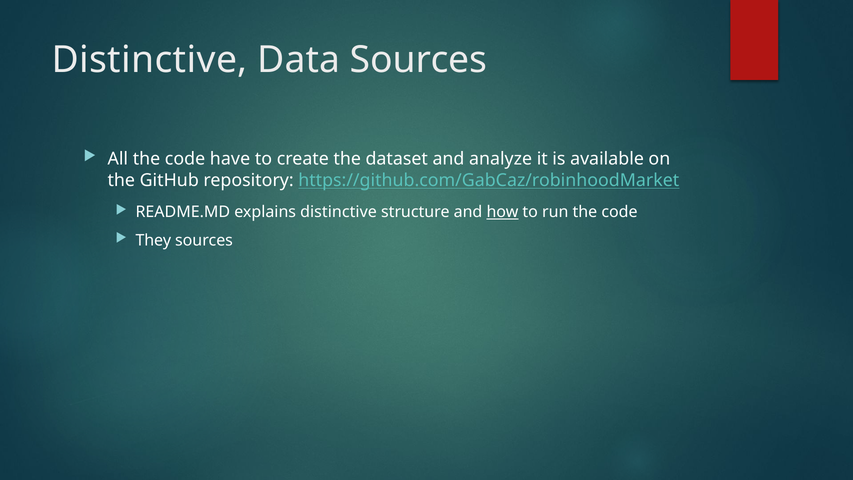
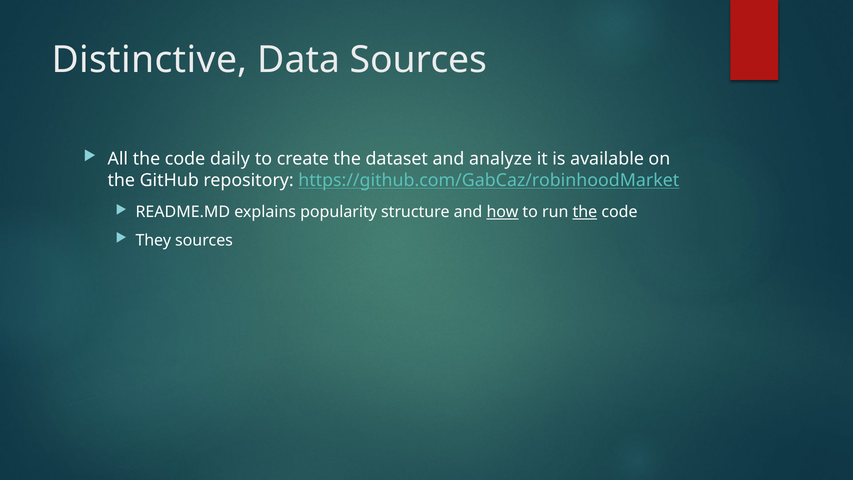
have: have -> daily
explains distinctive: distinctive -> popularity
the at (585, 212) underline: none -> present
